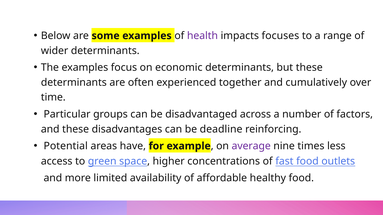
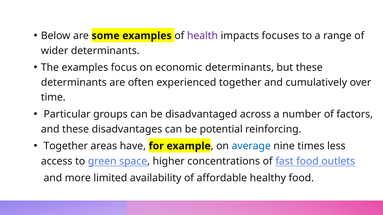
deadline: deadline -> potential
Potential at (66, 146): Potential -> Together
average colour: purple -> blue
